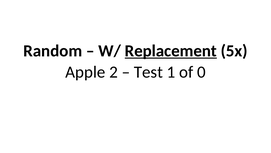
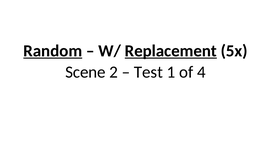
Random underline: none -> present
Apple: Apple -> Scene
0: 0 -> 4
